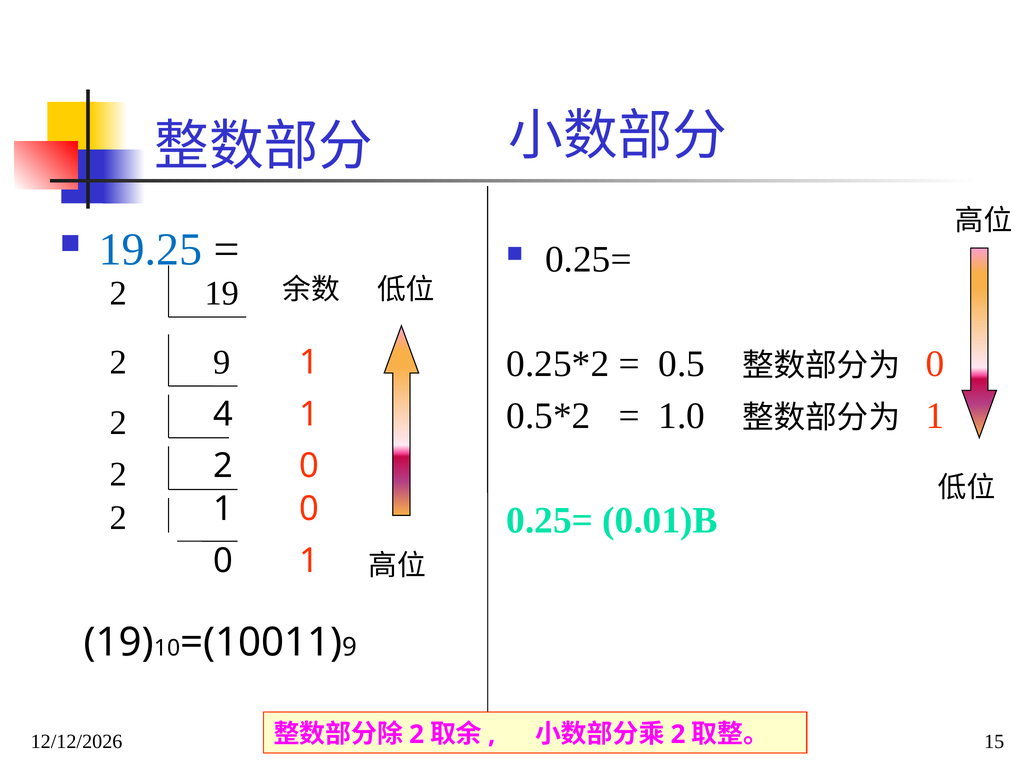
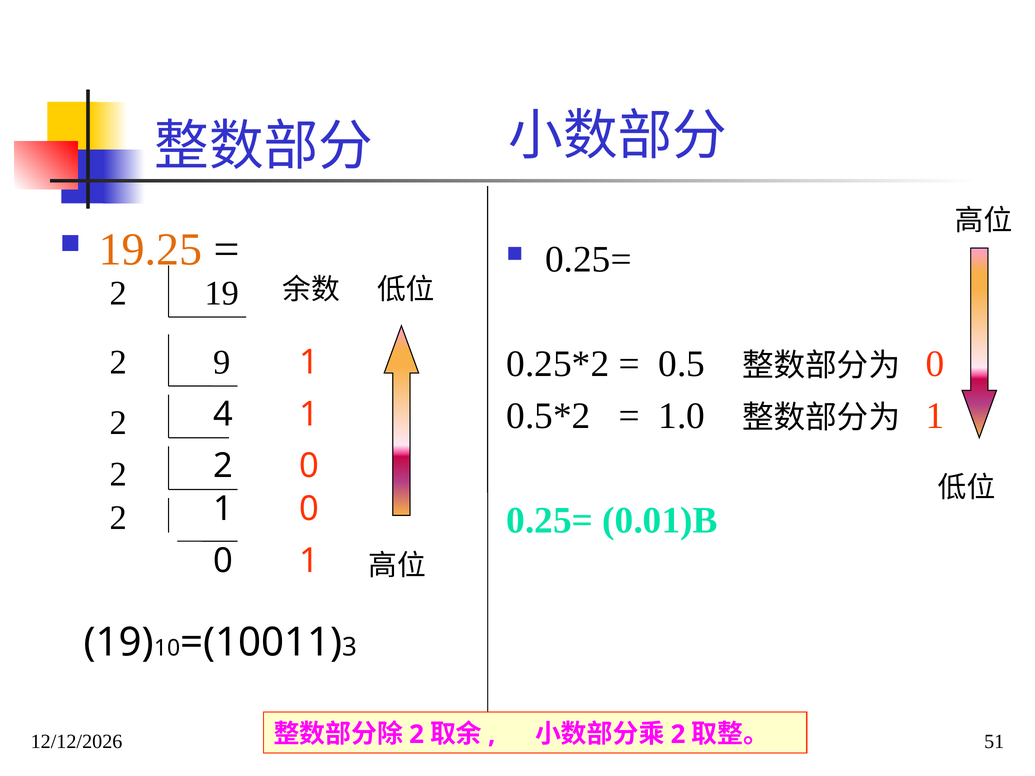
19.25 colour: blue -> orange
9 at (349, 647): 9 -> 3
15: 15 -> 51
